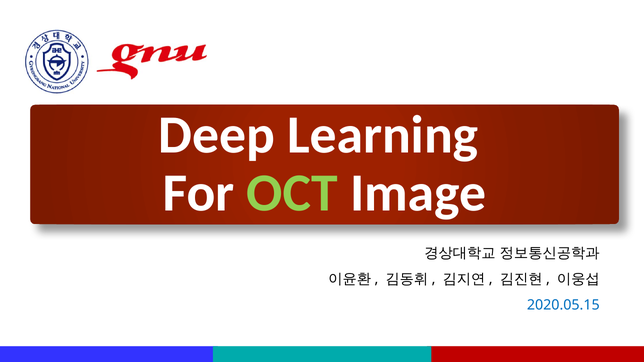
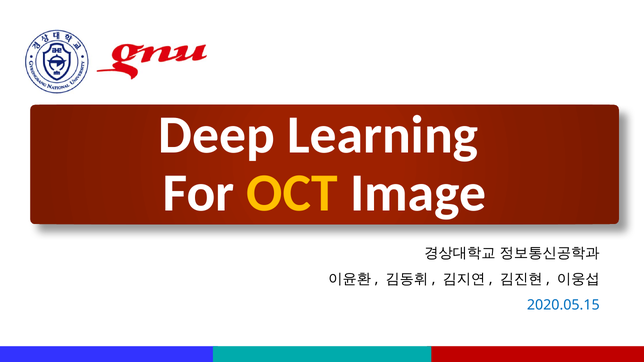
OCT colour: light green -> yellow
